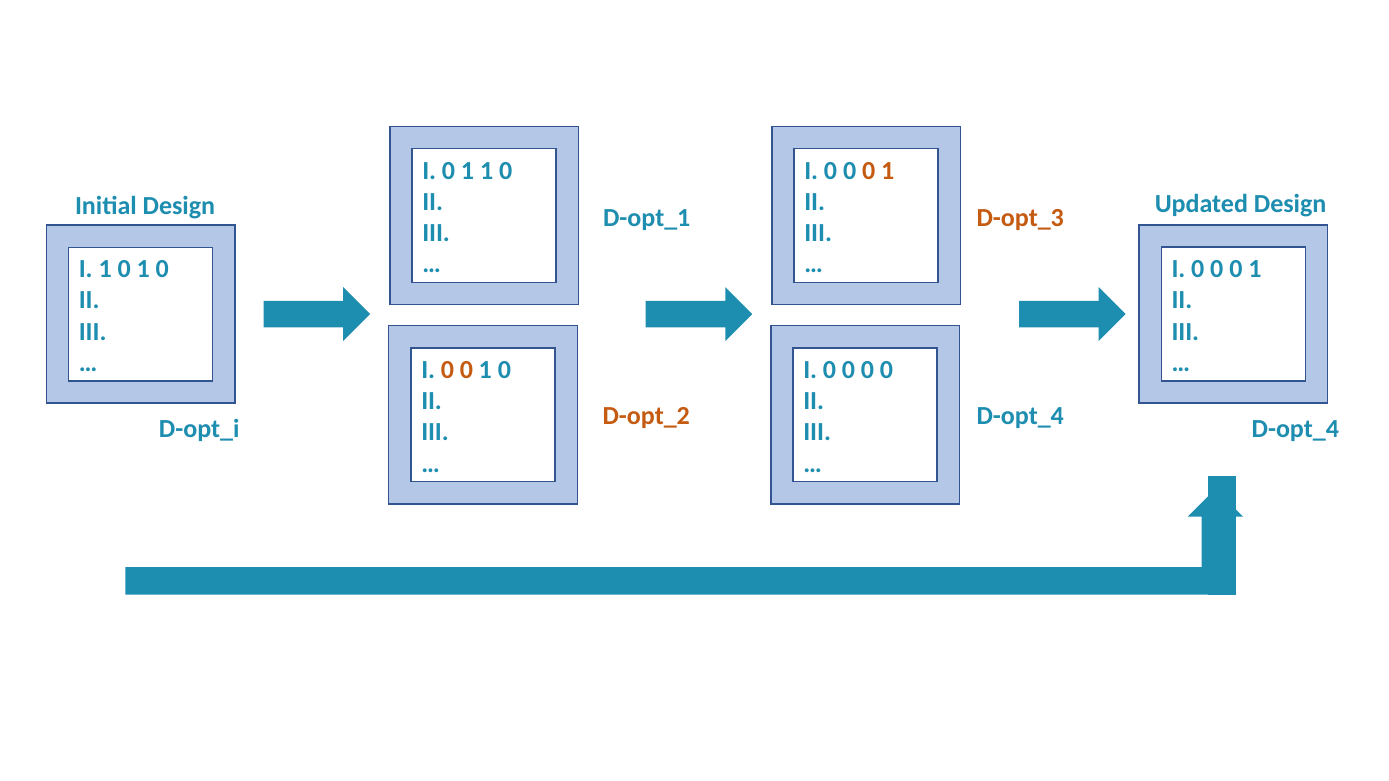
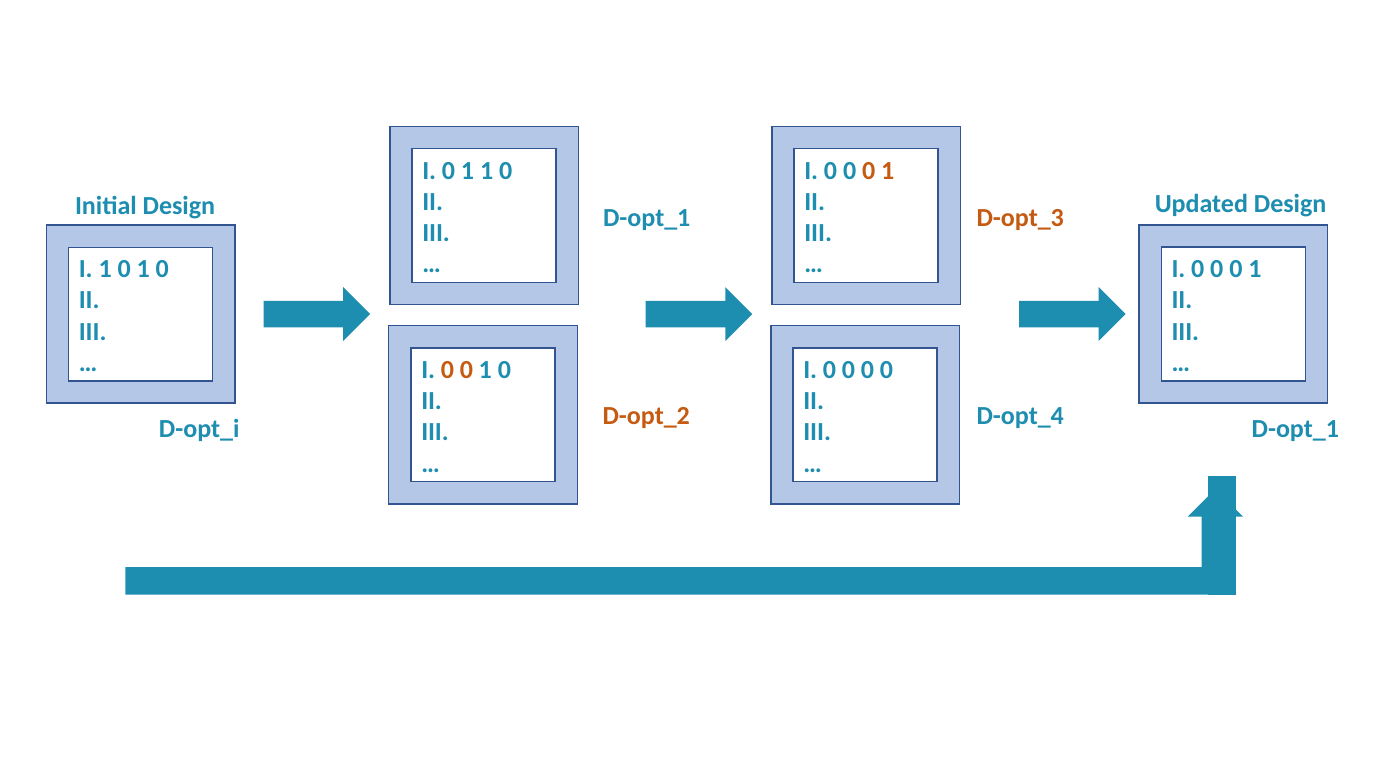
D-opt_4 at (1295, 429): D-opt_4 -> D-opt_1
